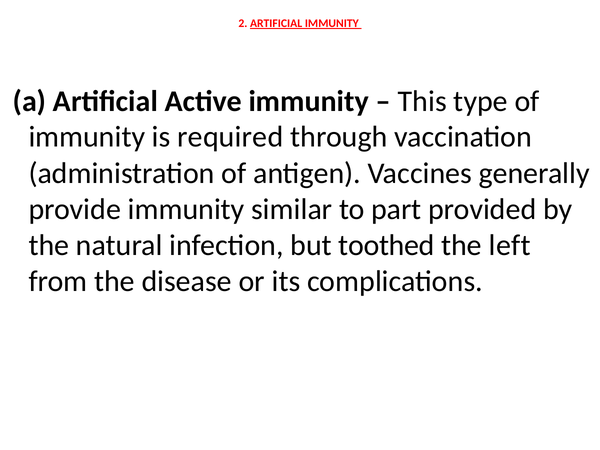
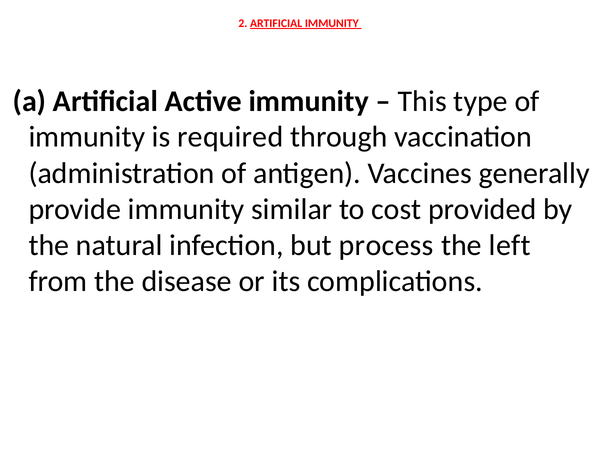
part: part -> cost
toothed: toothed -> process
